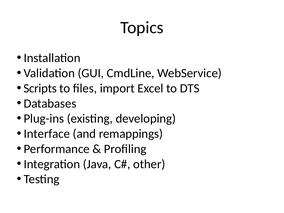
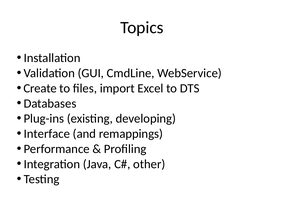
Scripts: Scripts -> Create
